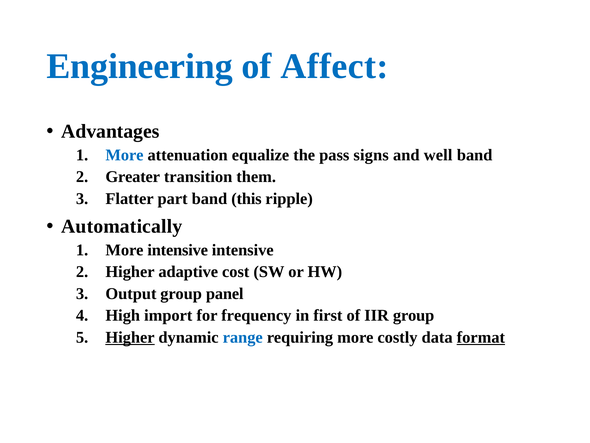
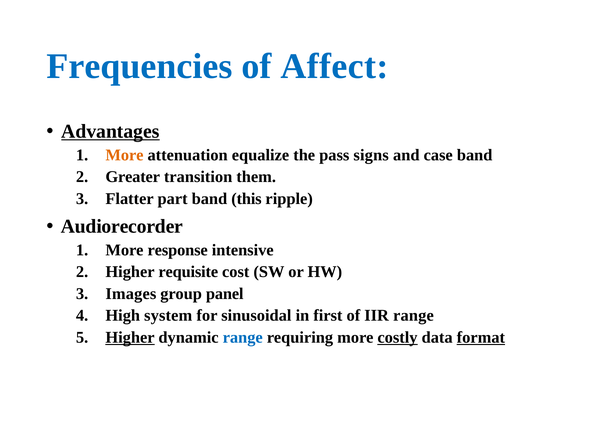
Engineering: Engineering -> Frequencies
Advantages underline: none -> present
More at (124, 155) colour: blue -> orange
well: well -> case
Automatically: Automatically -> Audiorecorder
More intensive: intensive -> response
adaptive: adaptive -> requisite
Output: Output -> Images
import: import -> system
frequency: frequency -> sinusoidal
IIR group: group -> range
costly underline: none -> present
